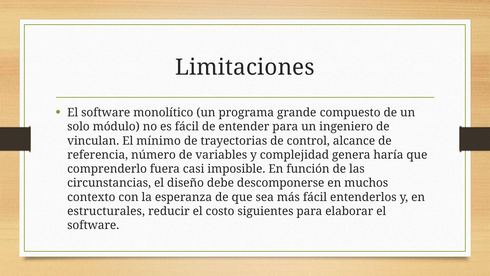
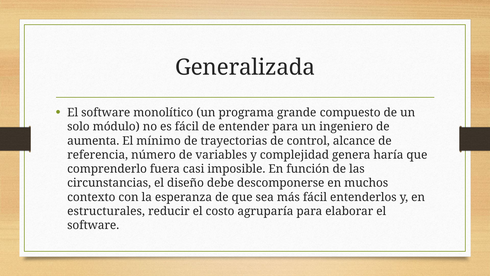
Limitaciones: Limitaciones -> Generalizada
vinculan: vinculan -> aumenta
siguientes: siguientes -> agruparía
